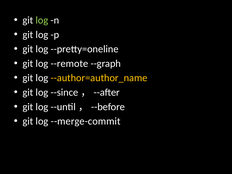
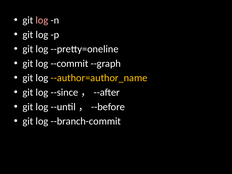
log at (42, 20) colour: light green -> pink
--remote: --remote -> --commit
--merge-commit: --merge-commit -> --branch-commit
